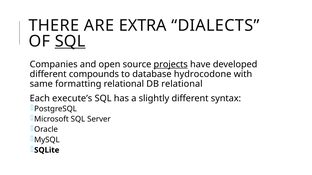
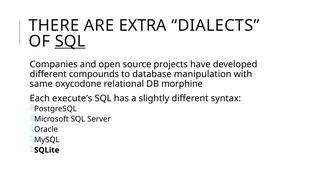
projects underline: present -> none
hydrocodone: hydrocodone -> manipulation
formatting: formatting -> oxycodone
DB relational: relational -> morphine
